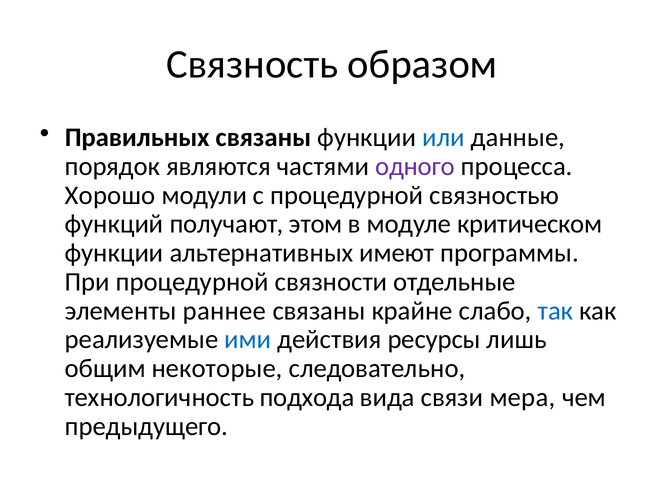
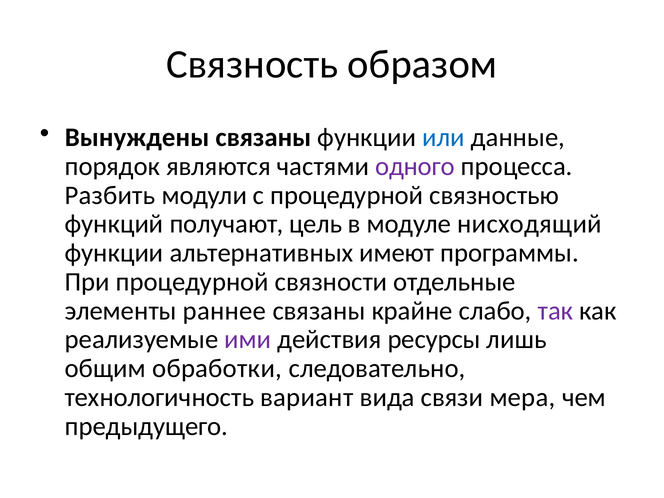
Правильных: Правильных -> Вынуждены
Хорошо: Хорошо -> Разбить
этом: этом -> цель
критическом: критическом -> нисходящий
так colour: blue -> purple
ими colour: blue -> purple
некоторые: некоторые -> обработки
подхода: подхода -> вариант
